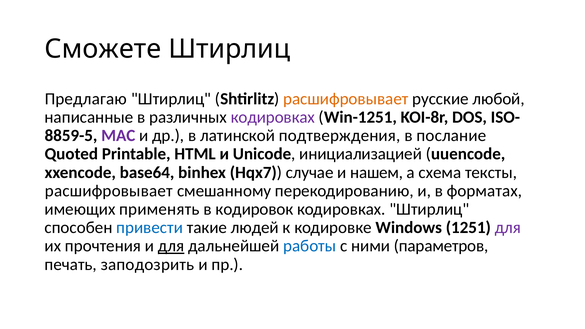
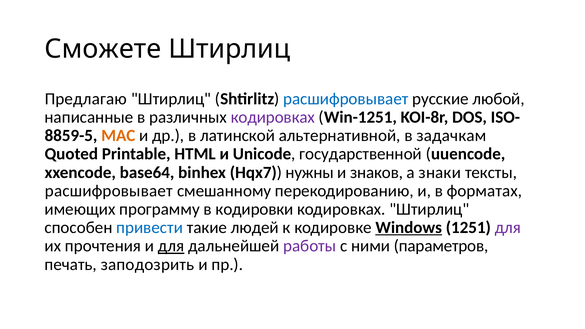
расшифровывает at (346, 99) colour: orange -> blue
MAC colour: purple -> orange
подтверждения: подтверждения -> альтернативной
послание: послание -> задачкам
инициализацией: инициализацией -> государственной
случае: случае -> нужны
нашем: нашем -> знаков
схема: схема -> знаки
применять: применять -> программу
кодировок: кодировок -> кодировки
Windows underline: none -> present
работы colour: blue -> purple
